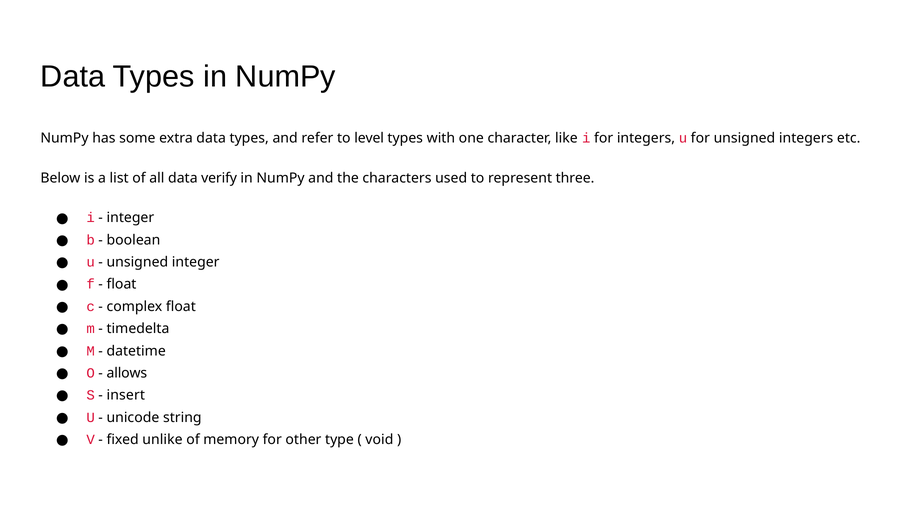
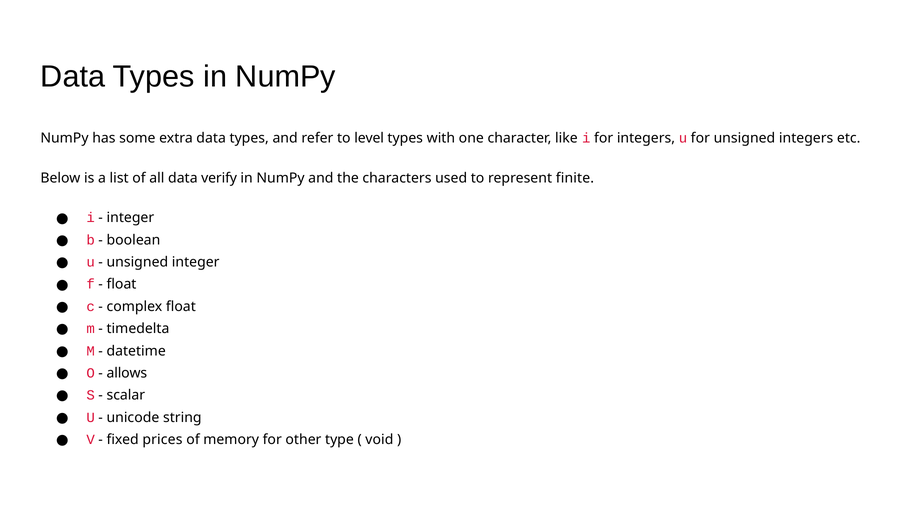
three: three -> finite
insert: insert -> scalar
unlike: unlike -> prices
